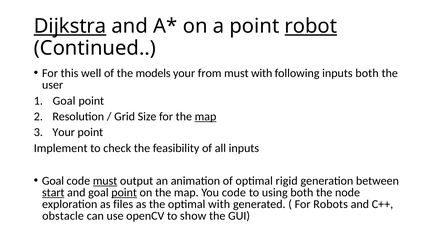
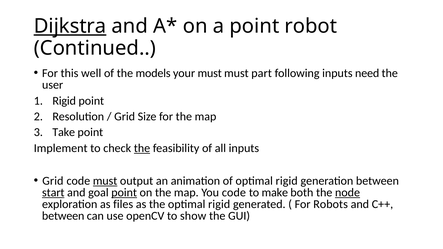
robot underline: present -> none
your from: from -> must
must with: with -> part
inputs both: both -> need
Goal at (64, 101): Goal -> Rigid
map at (206, 117) underline: present -> none
Your at (64, 132): Your -> Take
the at (142, 148) underline: none -> present
Goal at (53, 181): Goal -> Grid
using: using -> make
node underline: none -> present
the optimal with: with -> rigid
obstacle at (63, 216): obstacle -> between
